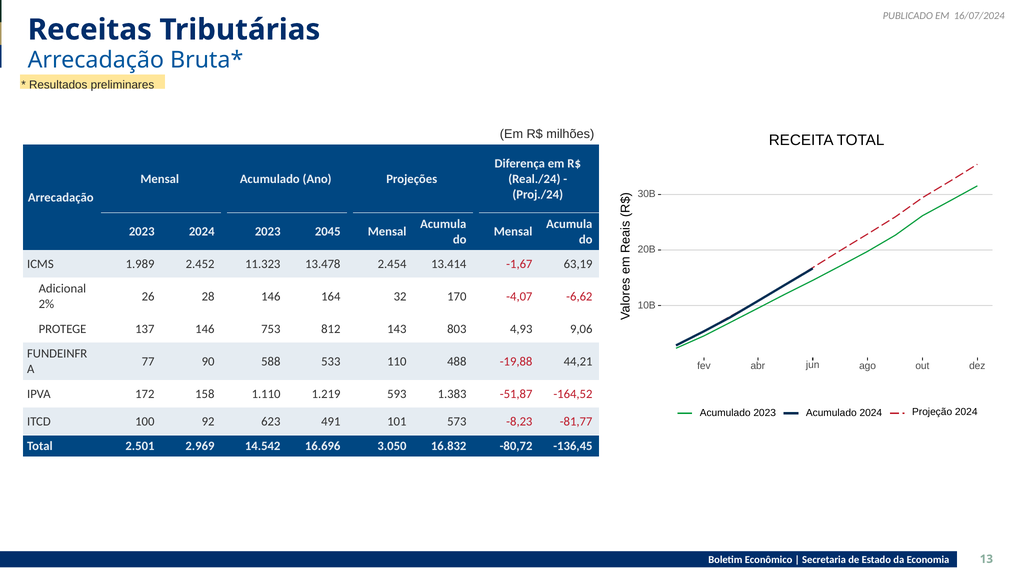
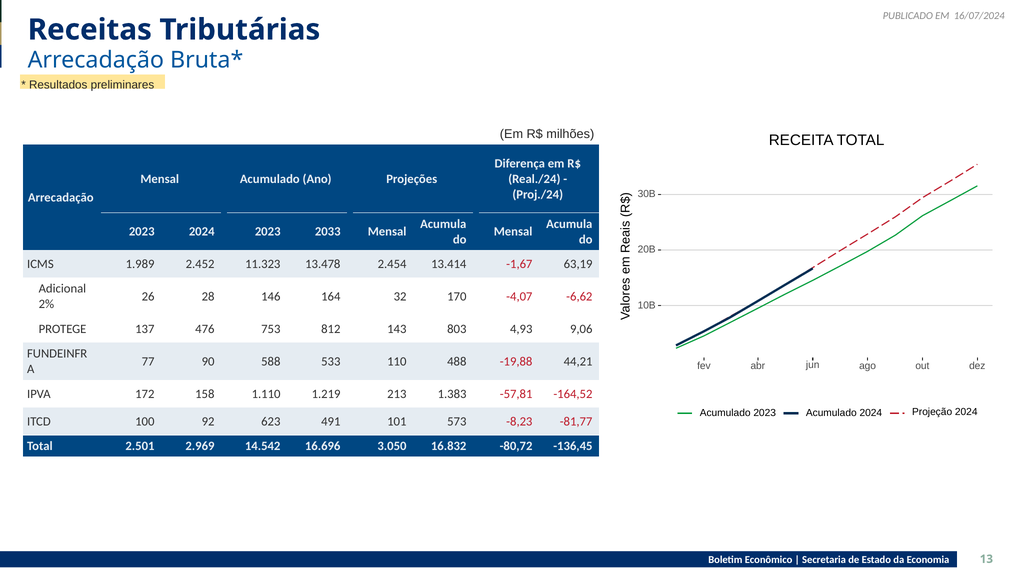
2045: 2045 -> 2033
137 146: 146 -> 476
593: 593 -> 213
-51,87: -51,87 -> -57,81
